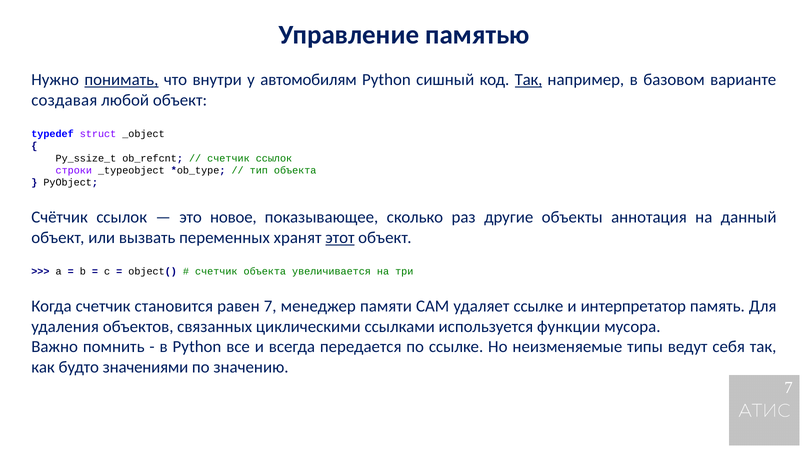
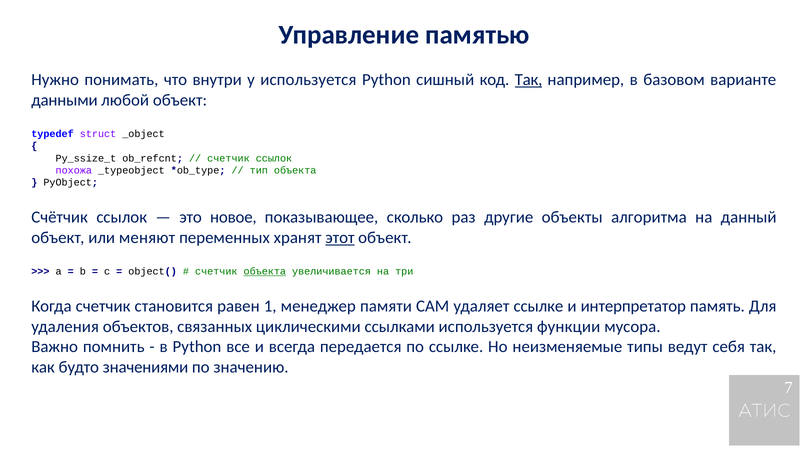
понимать underline: present -> none
у автомобилям: автомобилям -> используется
создавая: создавая -> данными
строки: строки -> похожа
аннотация: аннотация -> алгоритма
вызвать: вызвать -> меняют
объекта at (265, 272) underline: none -> present
равен 7: 7 -> 1
